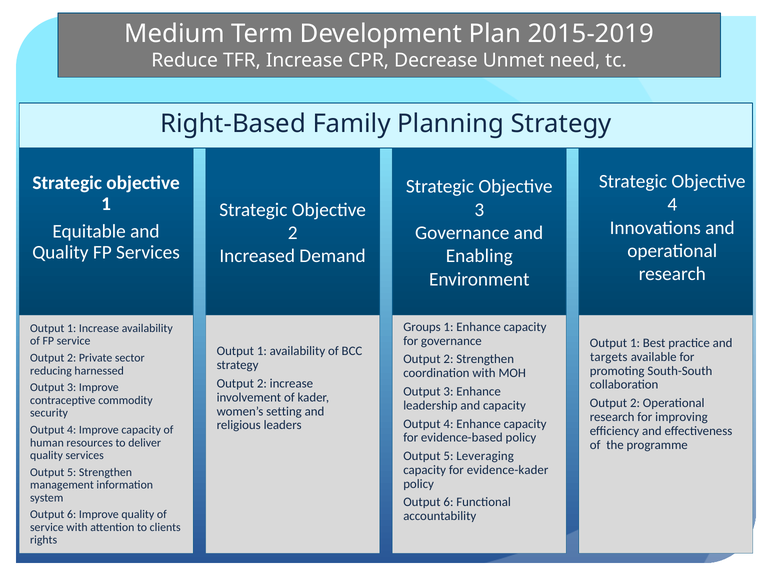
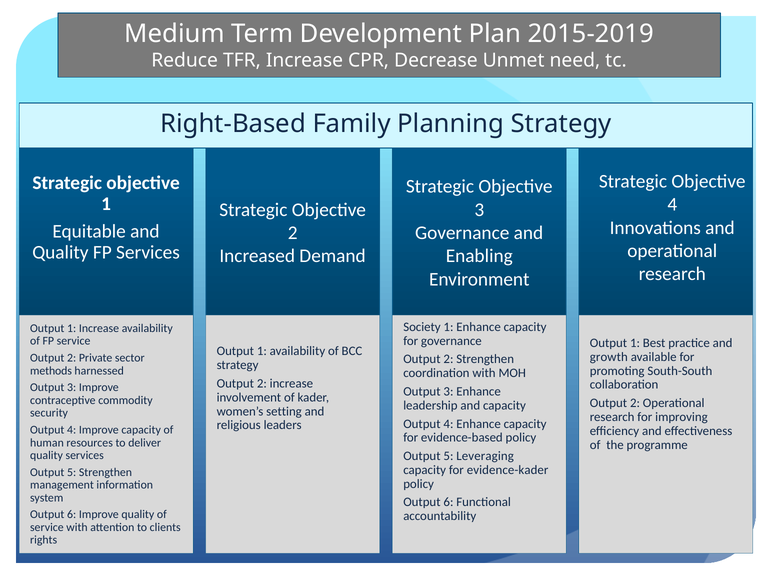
Groups: Groups -> Society
targets: targets -> growth
reducing: reducing -> methods
